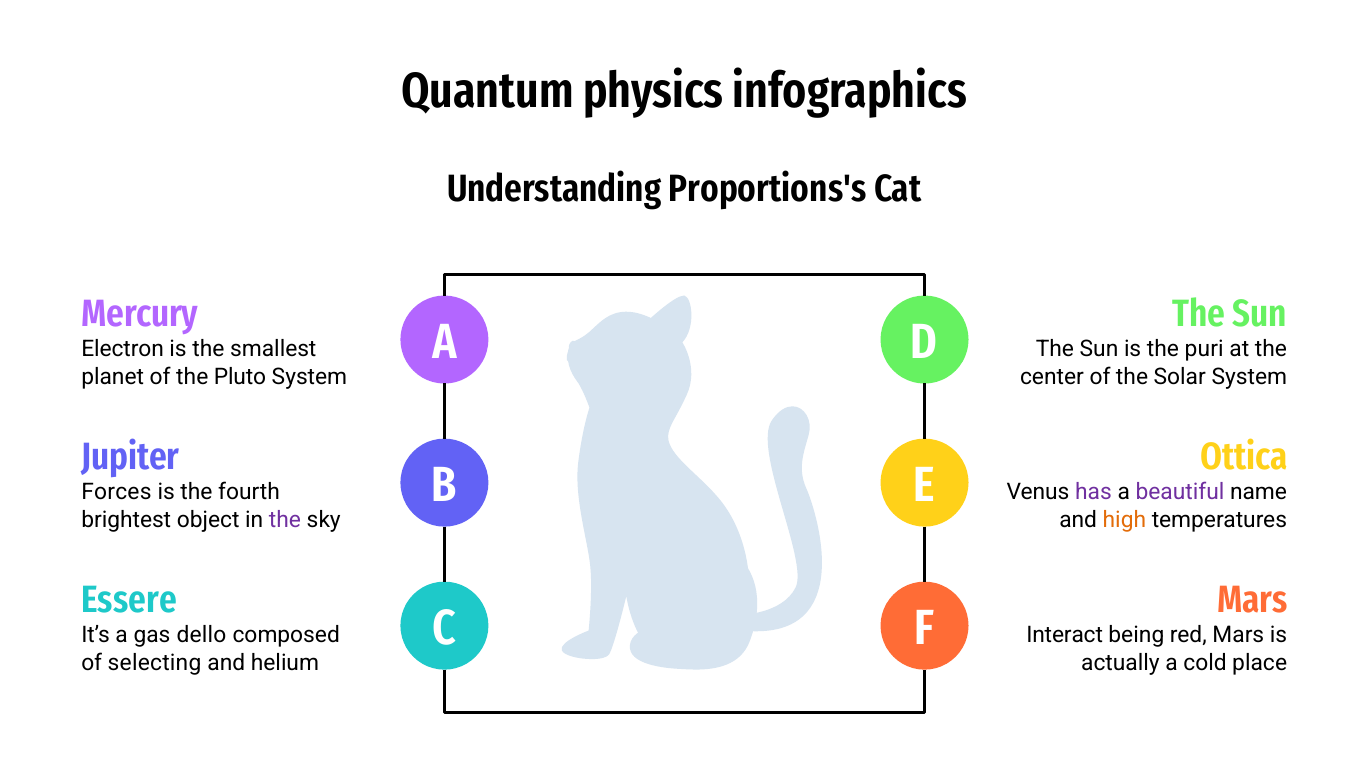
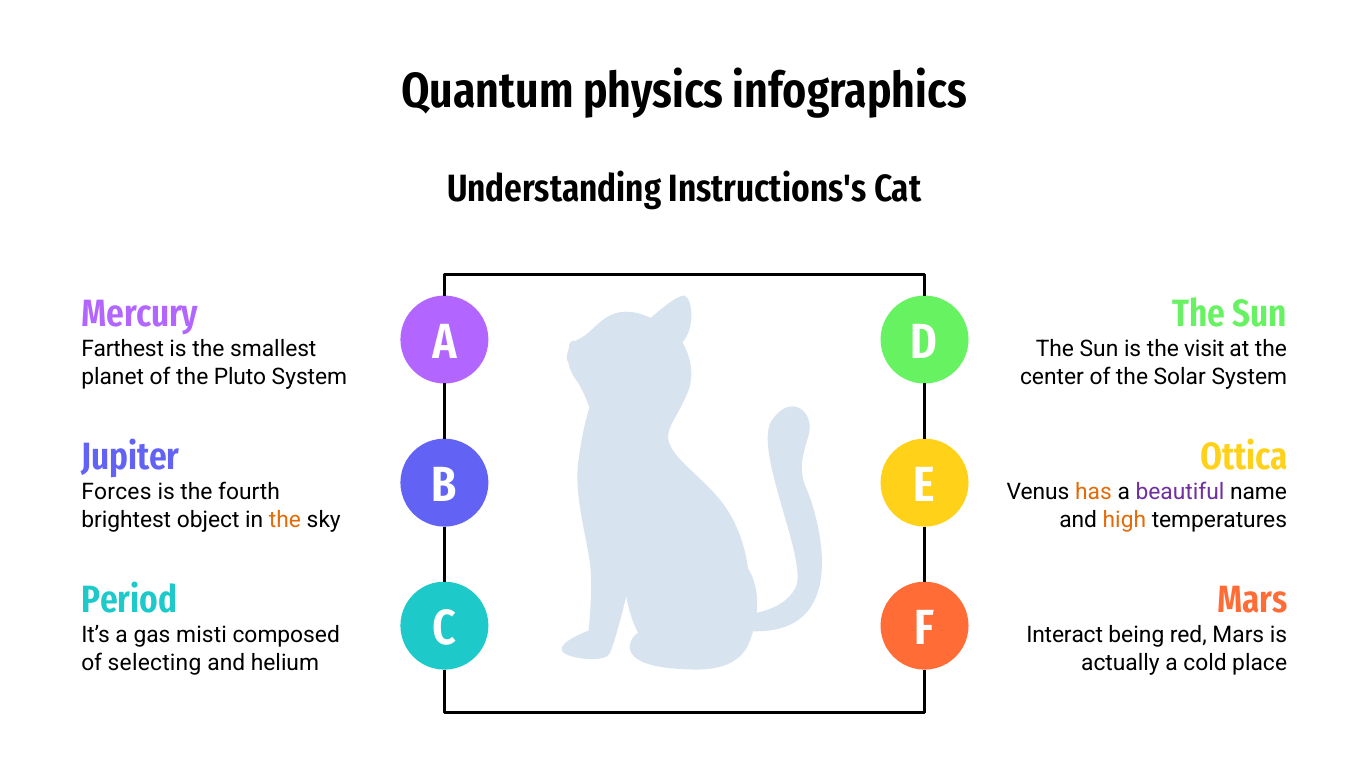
Proportions's: Proportions's -> Instructions's
Electron: Electron -> Farthest
puri: puri -> visit
has colour: purple -> orange
the at (285, 520) colour: purple -> orange
Essere: Essere -> Period
dello: dello -> misti
